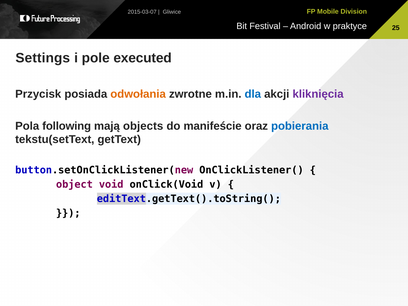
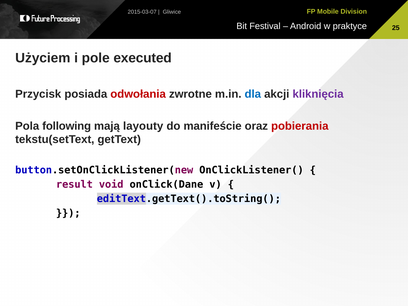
Settings: Settings -> Użyciem
odwołania colour: orange -> red
objects: objects -> layouty
pobierania colour: blue -> red
object: object -> result
onClick(Void: onClick(Void -> onClick(Dane
